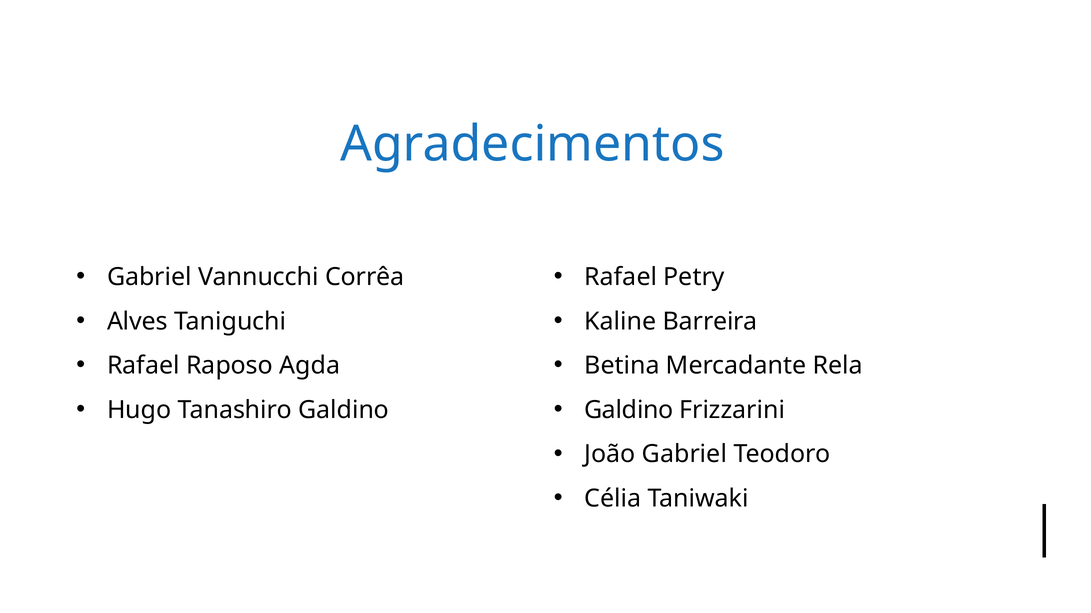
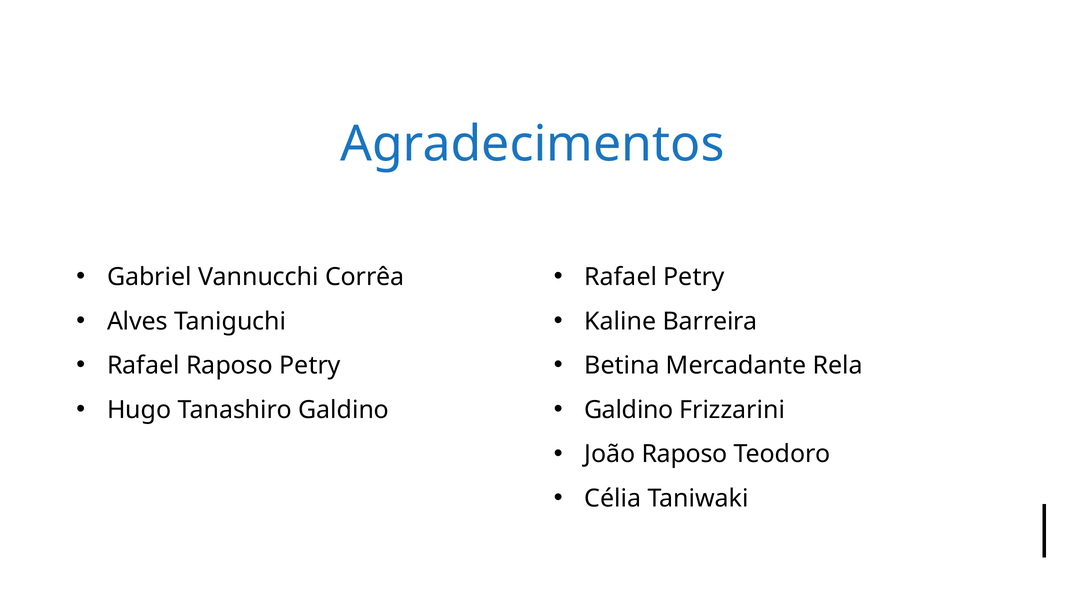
Raposo Agda: Agda -> Petry
João Gabriel: Gabriel -> Raposo
